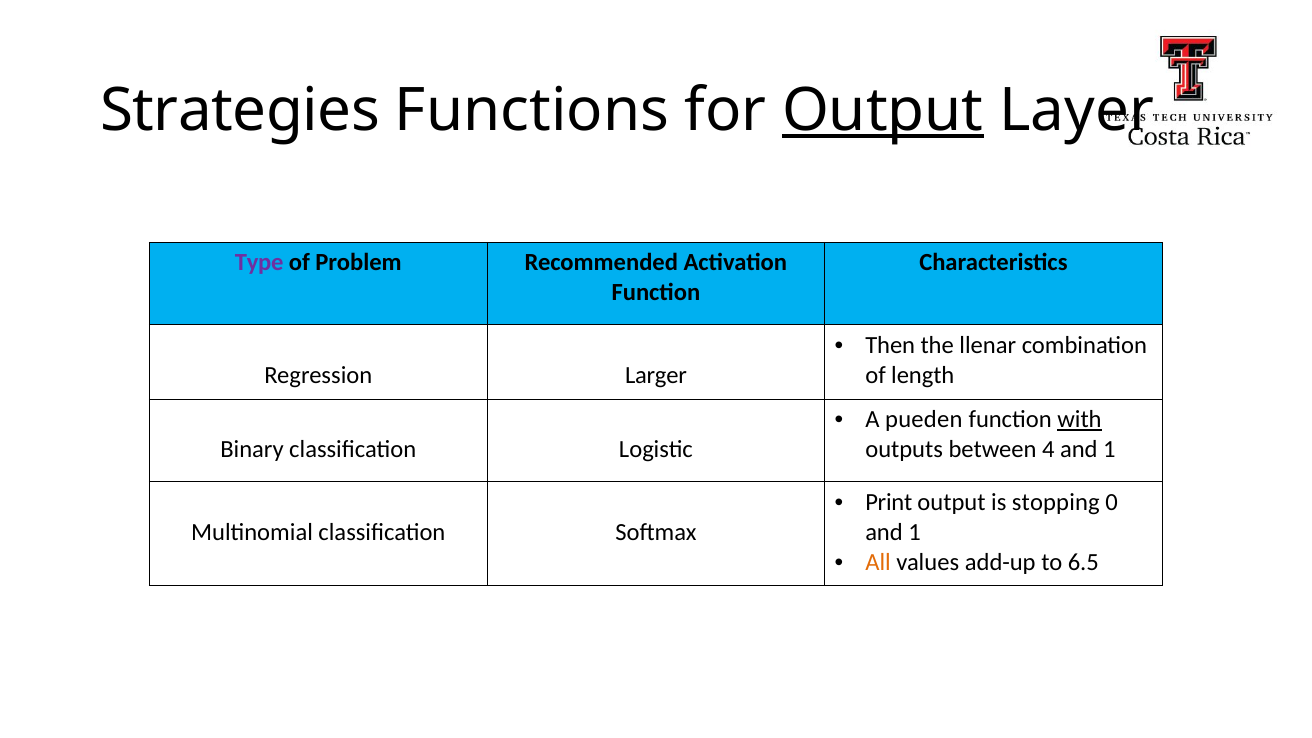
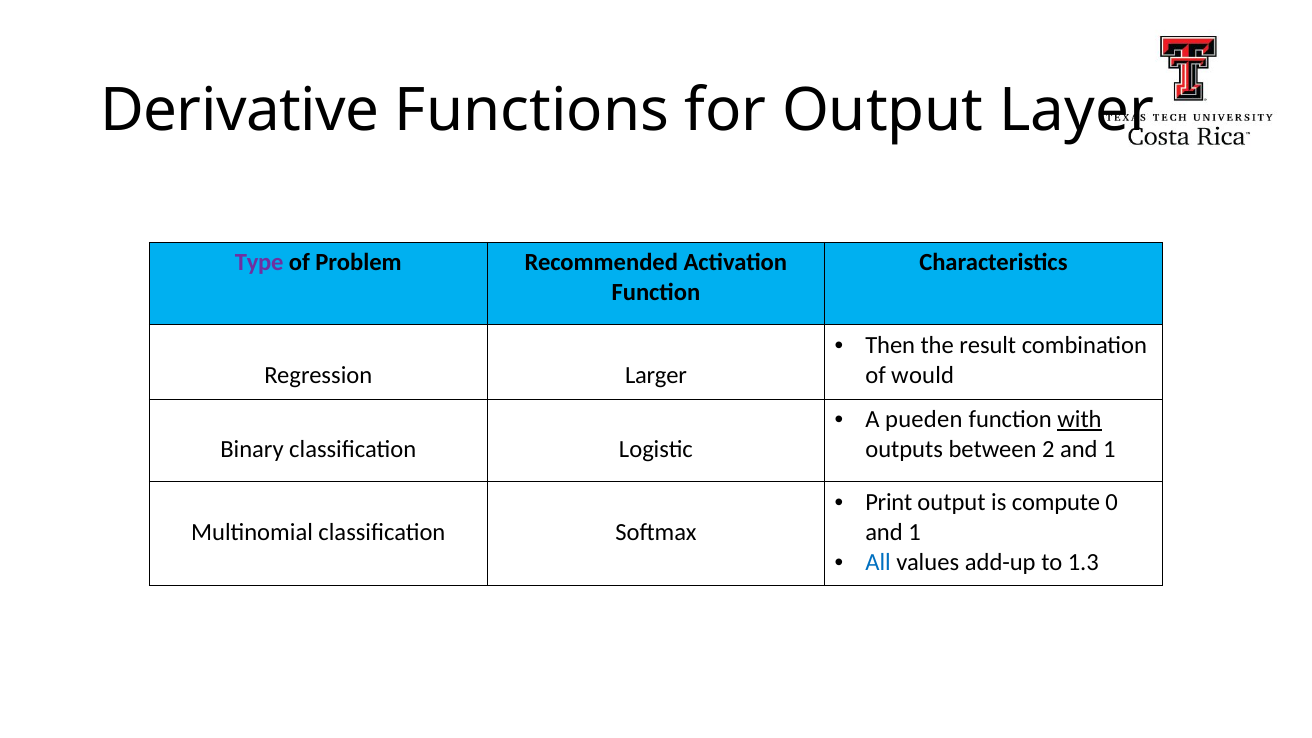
Strategies: Strategies -> Derivative
Output at (883, 110) underline: present -> none
llenar: llenar -> result
length: length -> would
4: 4 -> 2
stopping: stopping -> compute
All colour: orange -> blue
6.5: 6.5 -> 1.3
